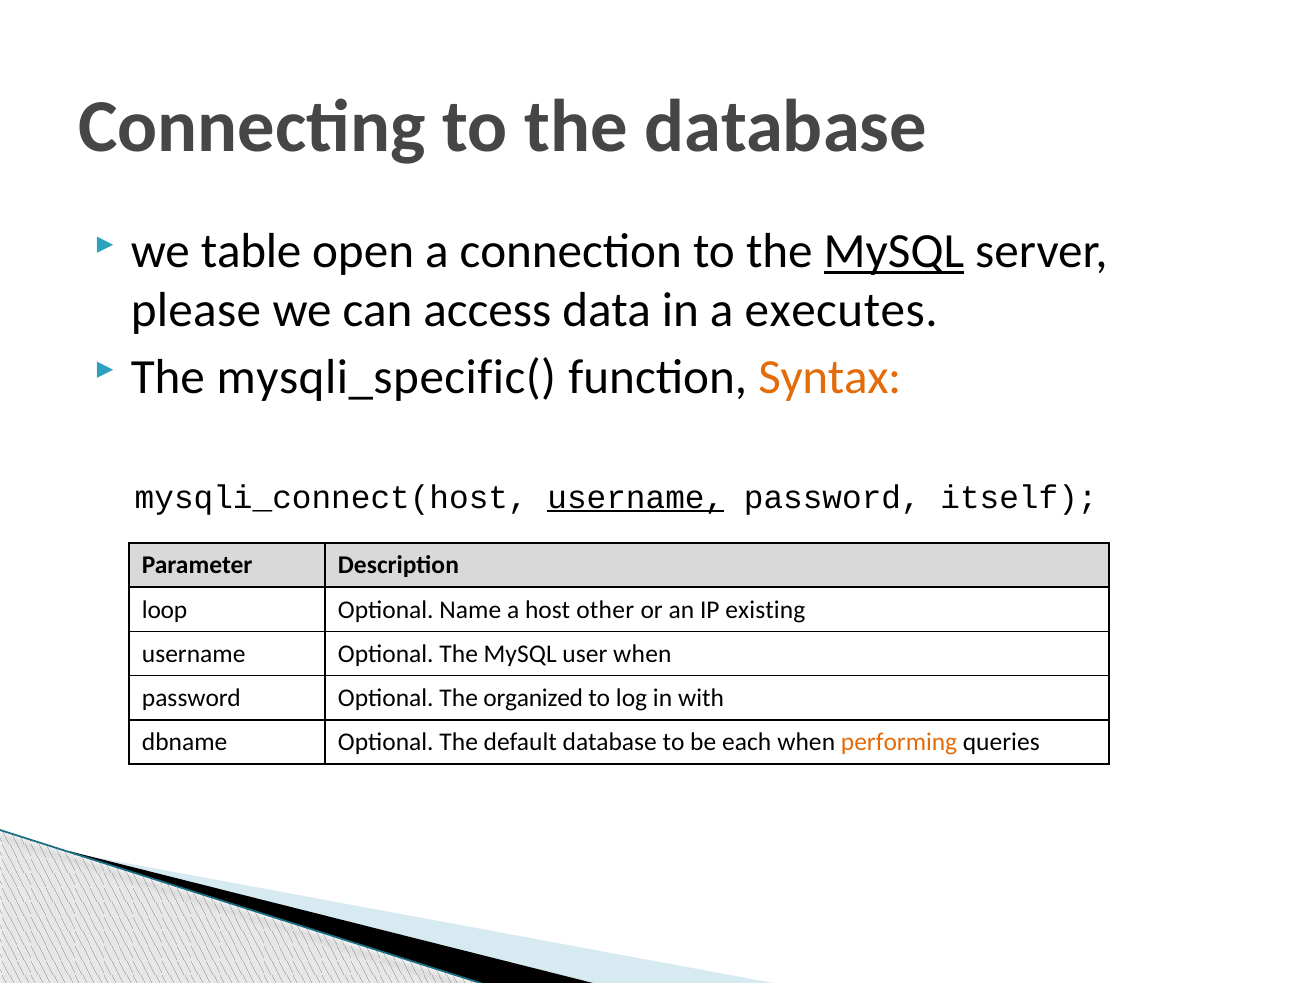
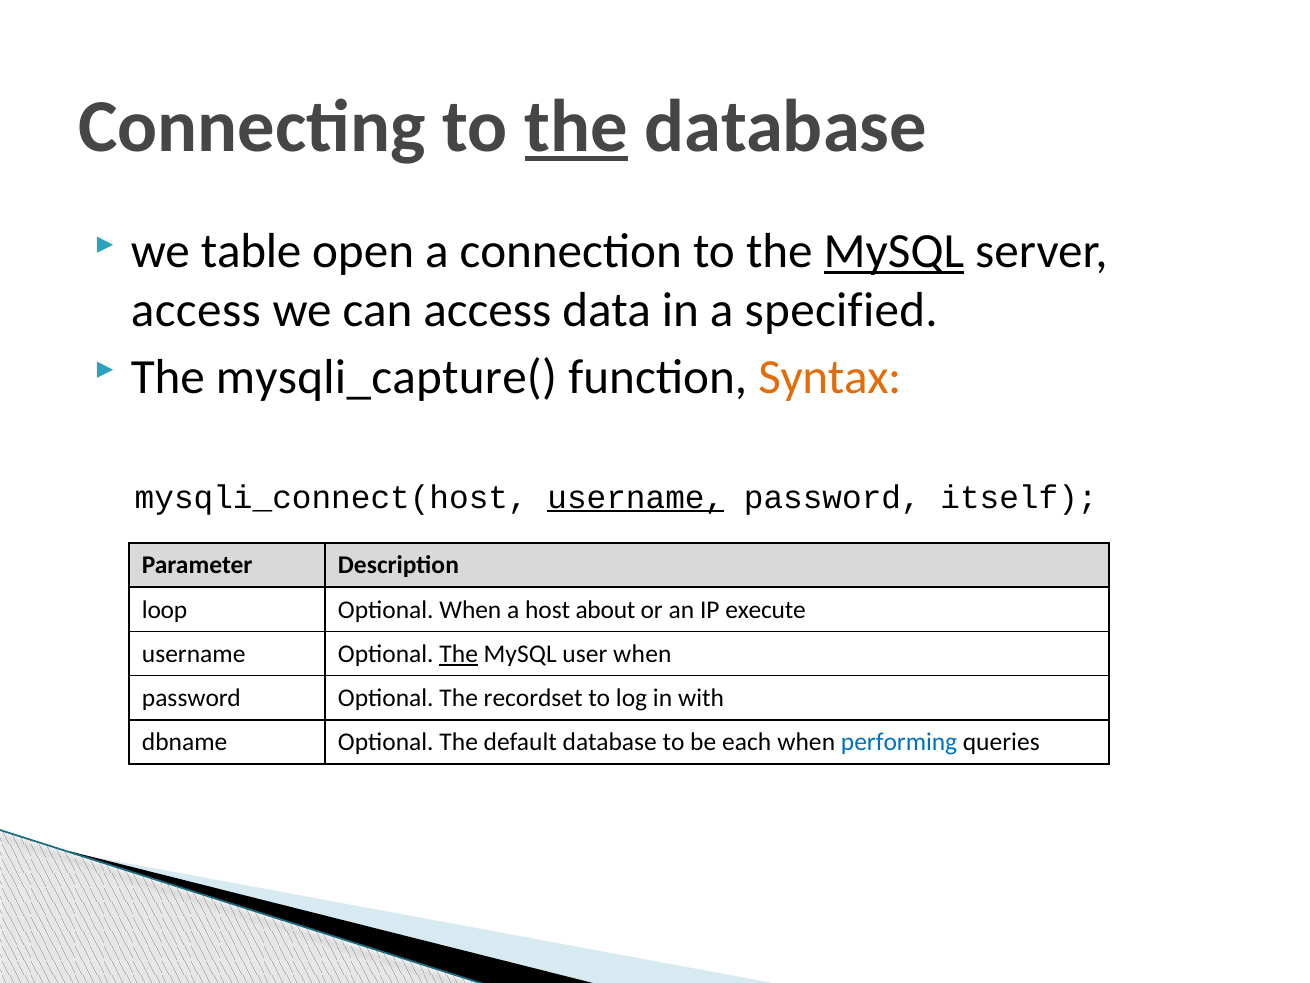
the at (576, 126) underline: none -> present
please at (196, 311): please -> access
executes: executes -> specified
mysqli_specific(: mysqli_specific( -> mysqli_capture(
Optional Name: Name -> When
other: other -> about
existing: existing -> execute
The at (459, 654) underline: none -> present
organized: organized -> recordset
performing colour: orange -> blue
